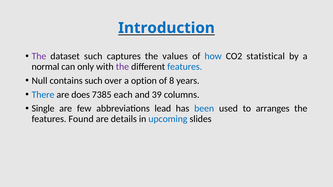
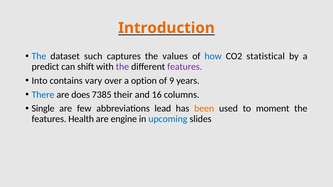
Introduction colour: blue -> orange
The at (39, 56) colour: purple -> blue
normal: normal -> predict
only: only -> shift
features at (185, 67) colour: blue -> purple
Null: Null -> Into
contains such: such -> vary
8: 8 -> 9
each: each -> their
39: 39 -> 16
been colour: blue -> orange
arranges: arranges -> moment
Found: Found -> Health
details: details -> engine
